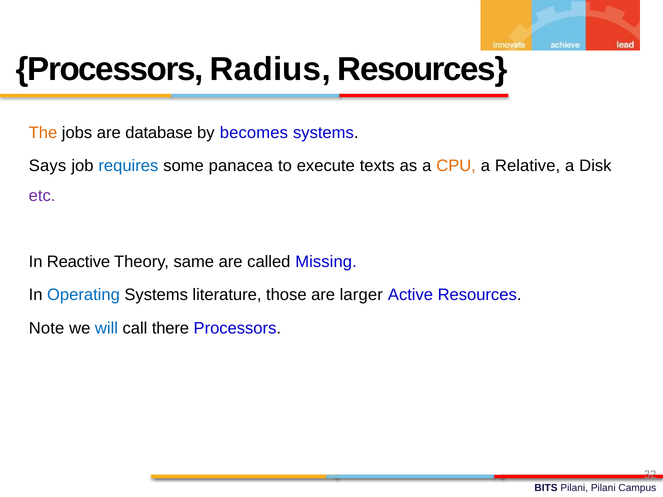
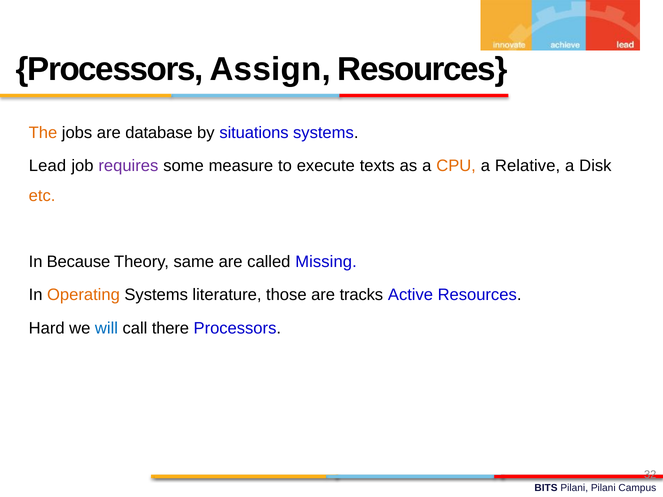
Radius: Radius -> Assign
becomes: becomes -> situations
Says: Says -> Lead
requires colour: blue -> purple
panacea: panacea -> measure
etc colour: purple -> orange
Reactive: Reactive -> Because
Operating colour: blue -> orange
larger: larger -> tracks
Note: Note -> Hard
